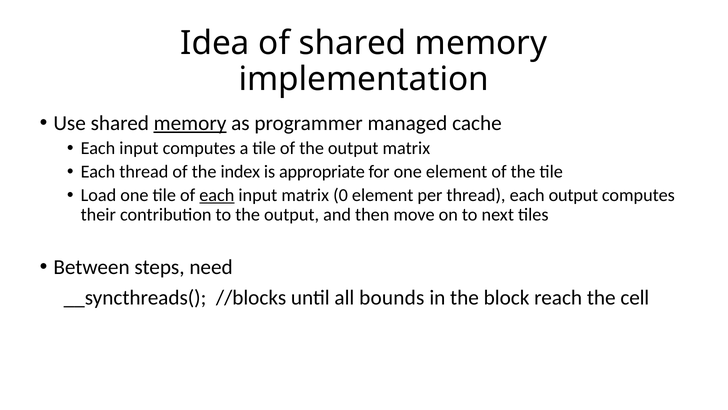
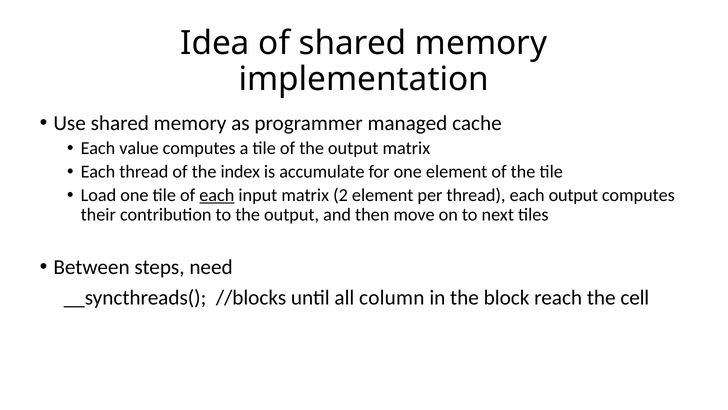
memory at (190, 123) underline: present -> none
input at (139, 148): input -> value
appropriate: appropriate -> accumulate
0: 0 -> 2
bounds: bounds -> column
